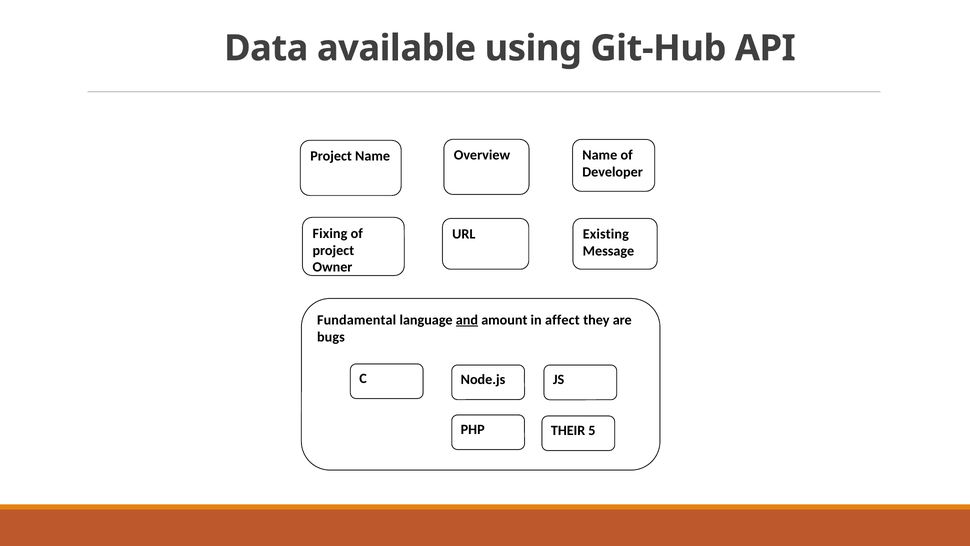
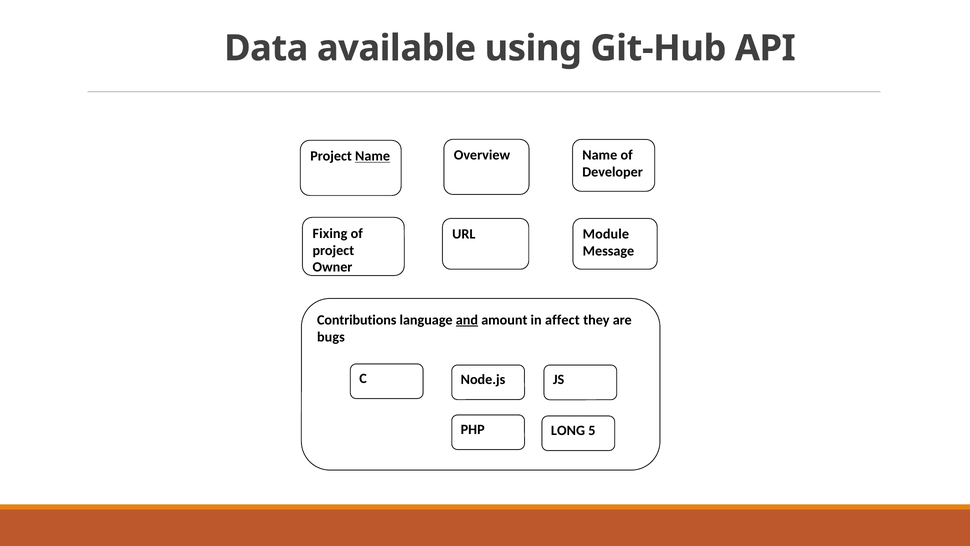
Name at (373, 156) underline: none -> present
Existing: Existing -> Module
Fundamental: Fundamental -> Contributions
THEIR: THEIR -> LONG
